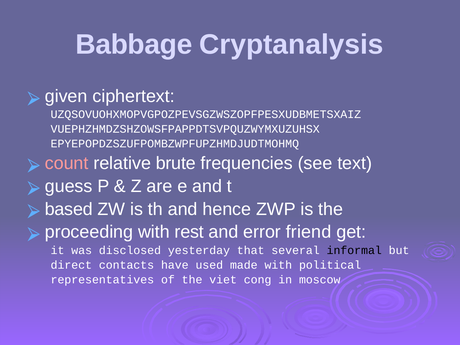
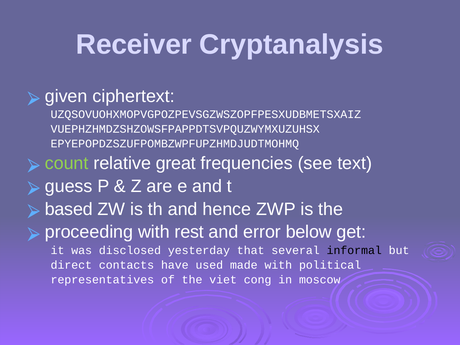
Babbage: Babbage -> Receiver
count colour: pink -> light green
brute: brute -> great
friend: friend -> below
